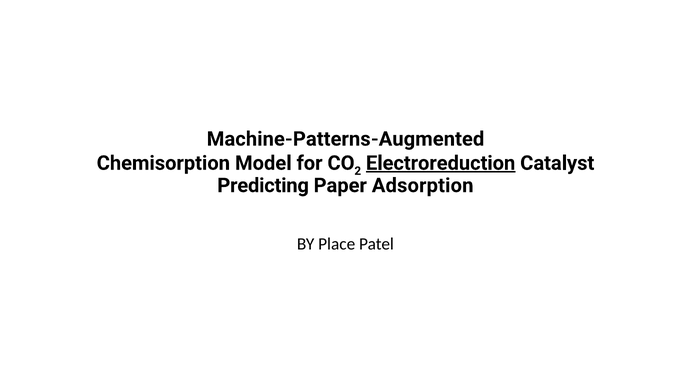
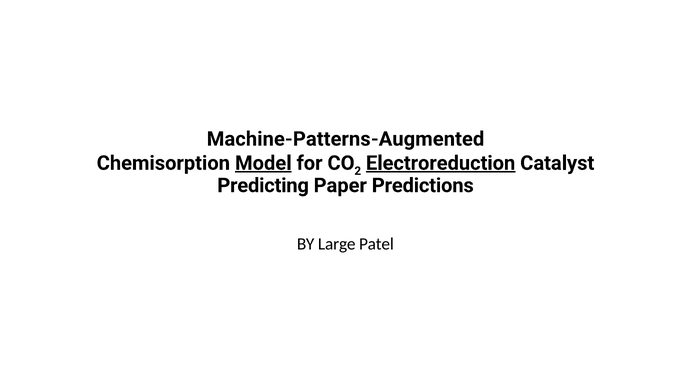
Model underline: none -> present
Adsorption: Adsorption -> Predictions
Place: Place -> Large
